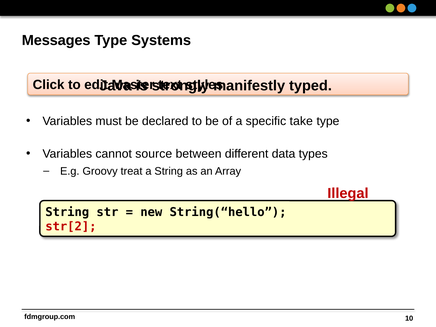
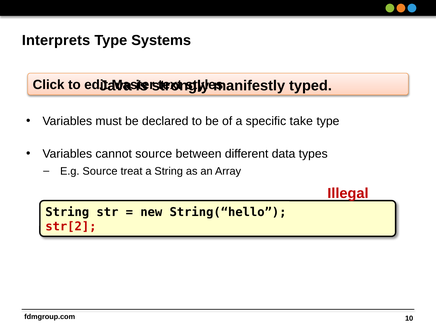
Messages: Messages -> Interprets
E.g Groovy: Groovy -> Source
